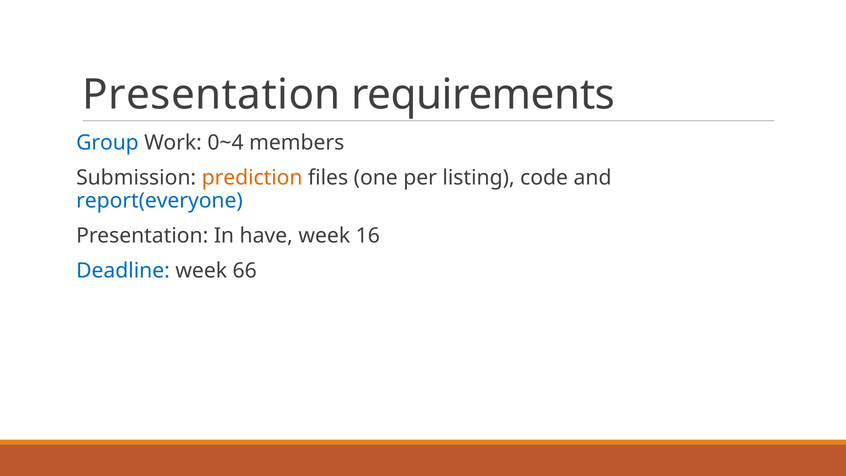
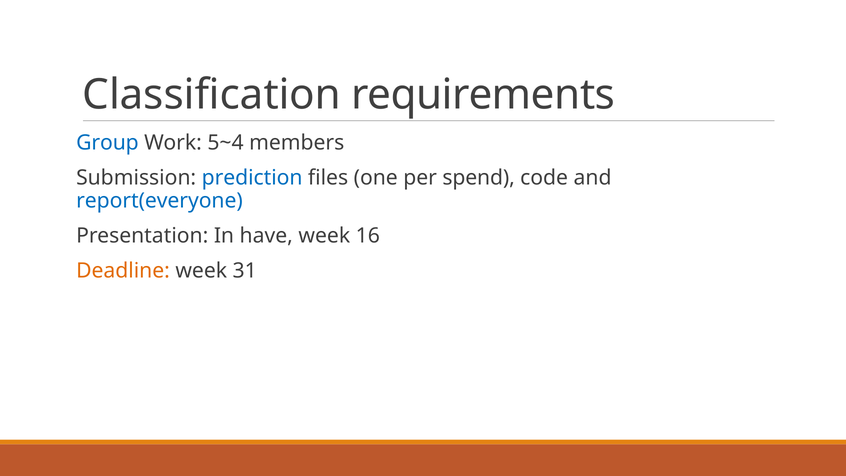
Presentation at (212, 95): Presentation -> Classification
0~4: 0~4 -> 5~4
prediction colour: orange -> blue
listing: listing -> spend
Deadline colour: blue -> orange
66: 66 -> 31
